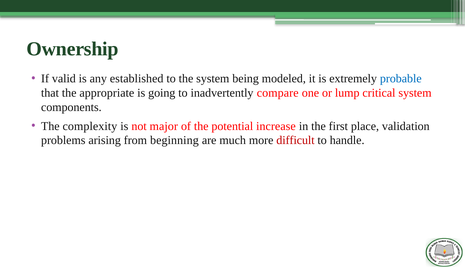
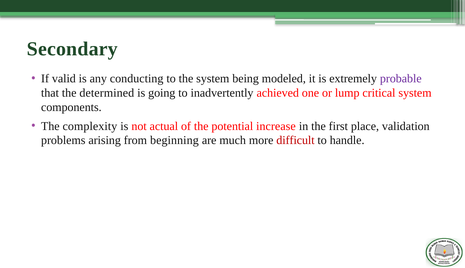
Ownership: Ownership -> Secondary
established: established -> conducting
probable colour: blue -> purple
appropriate: appropriate -> determined
compare: compare -> achieved
major: major -> actual
